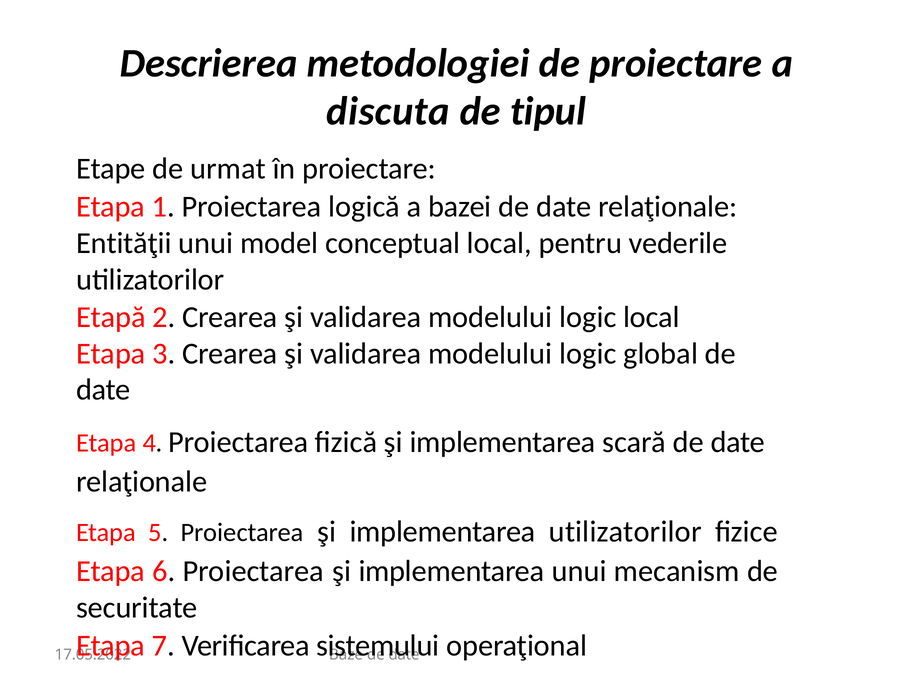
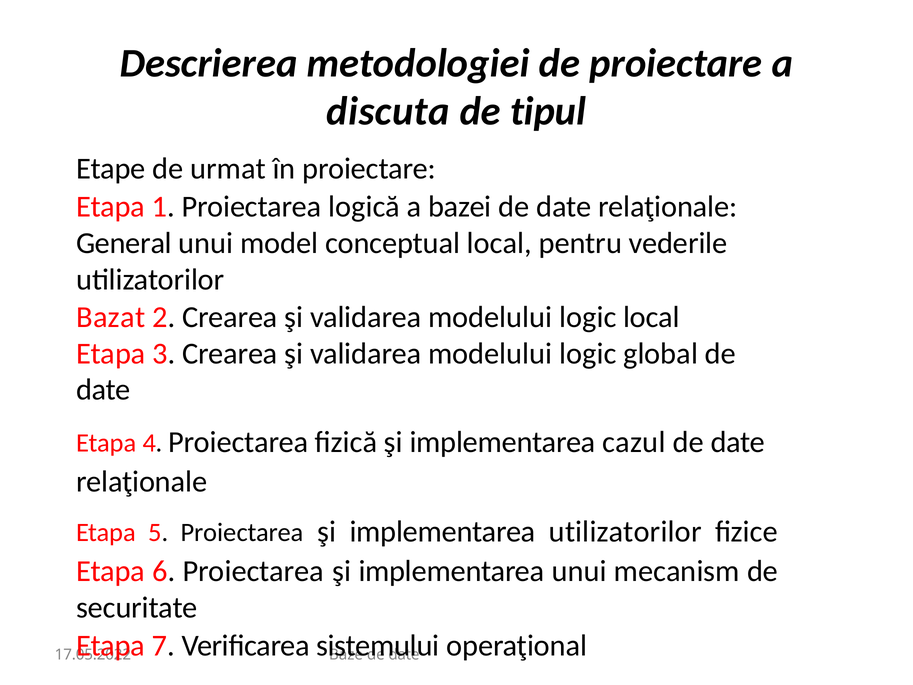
Entităţii: Entităţii -> General
Etapă: Etapă -> Bazat
scară: scară -> cazul
